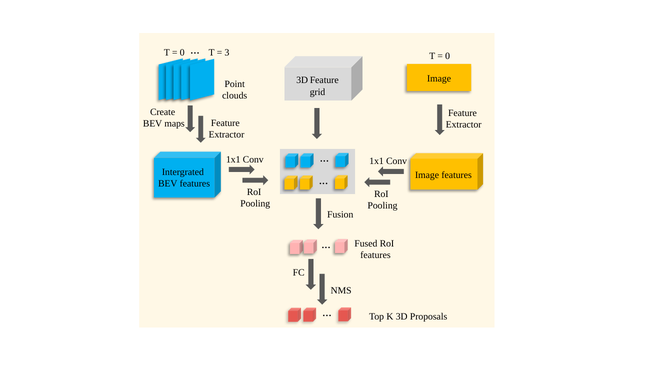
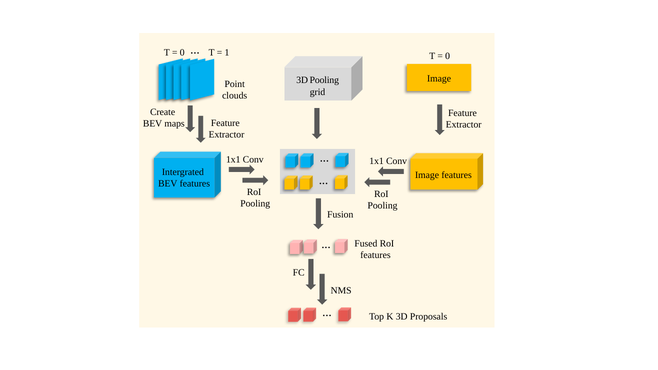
3: 3 -> 1
3D Feature: Feature -> Pooling
